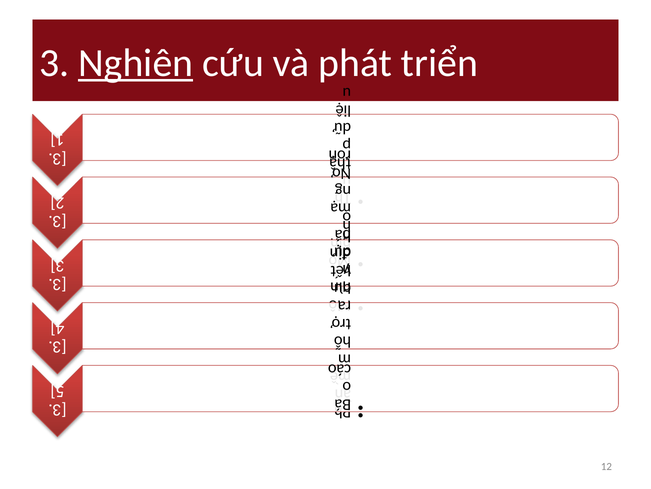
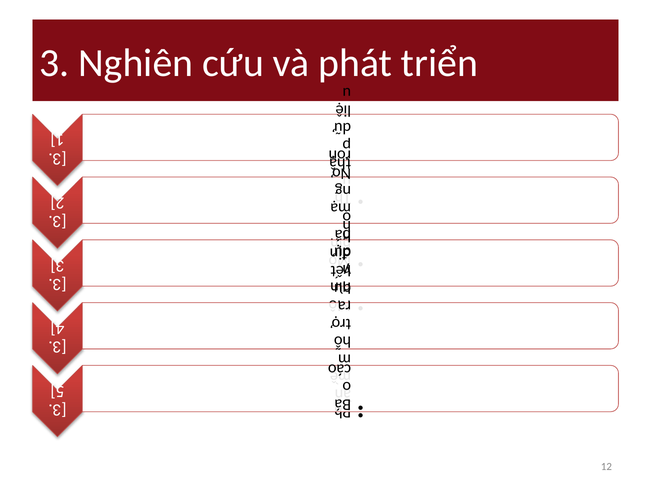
Nghiên underline: present -> none
